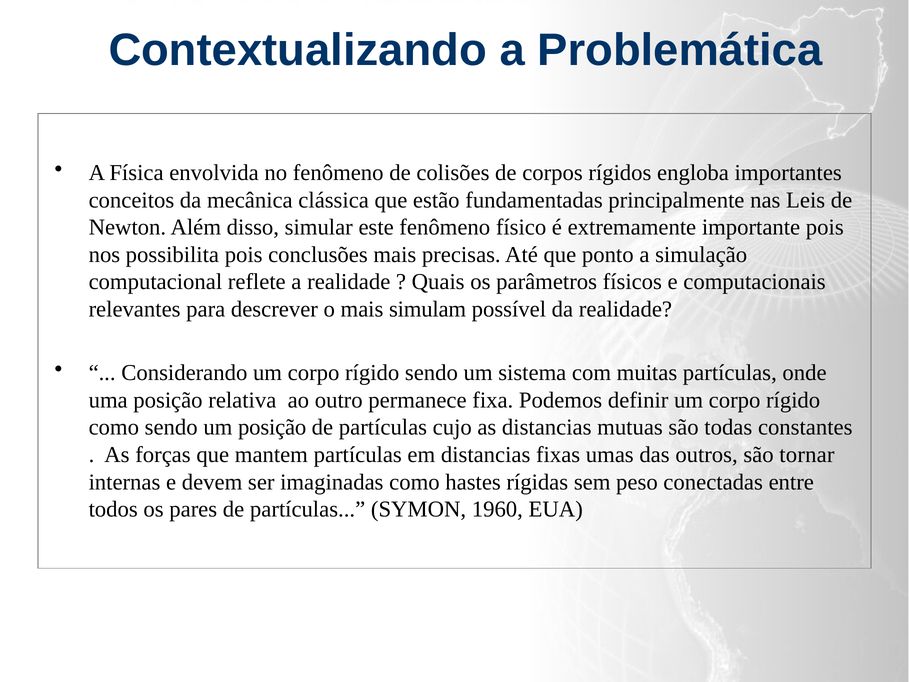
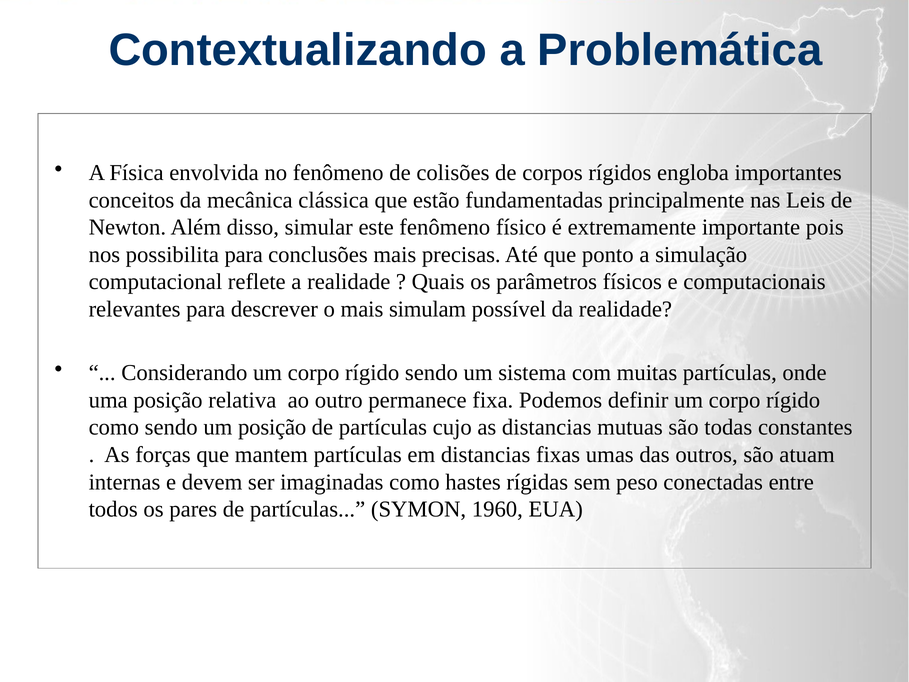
possibilita pois: pois -> para
tornar: tornar -> atuam
